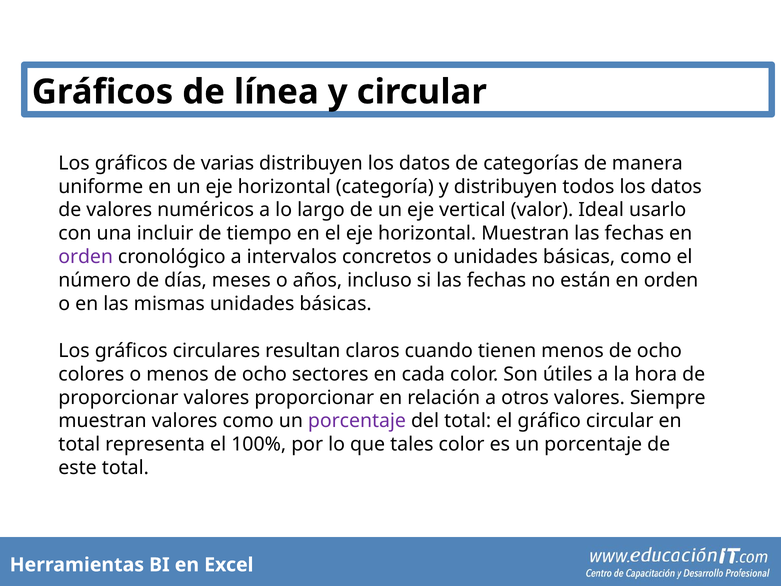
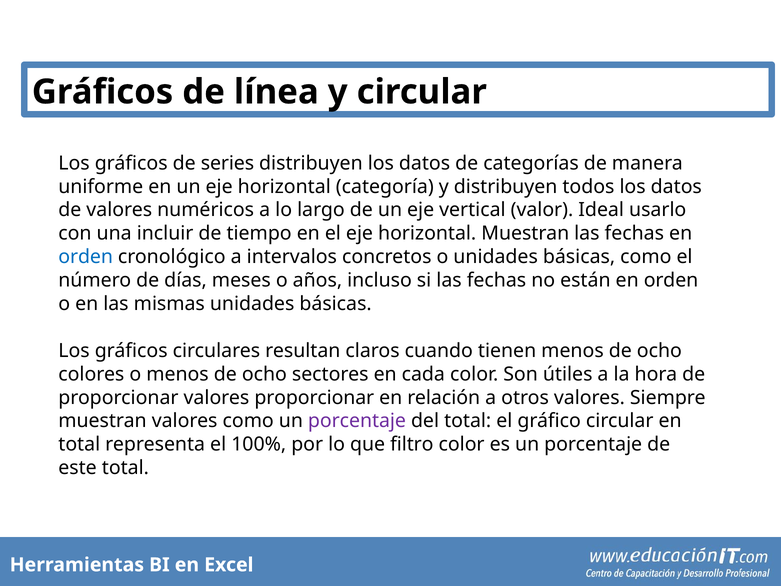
varias: varias -> series
orden at (86, 257) colour: purple -> blue
tales: tales -> filtro
